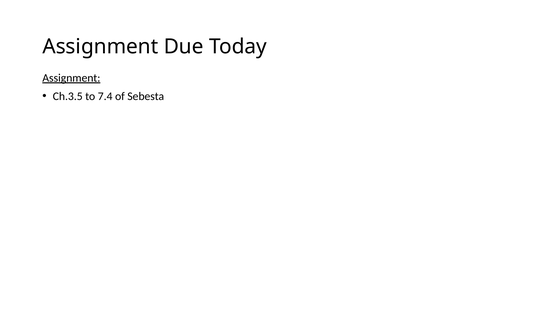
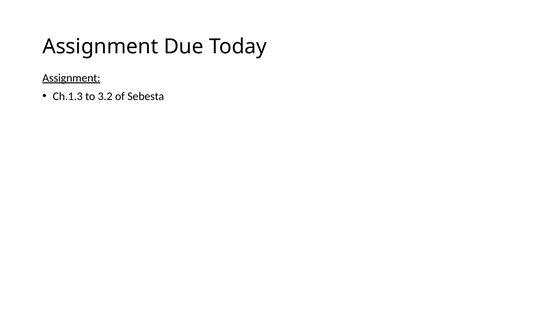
Ch.3.5: Ch.3.5 -> Ch.1.3
7.4: 7.4 -> 3.2
